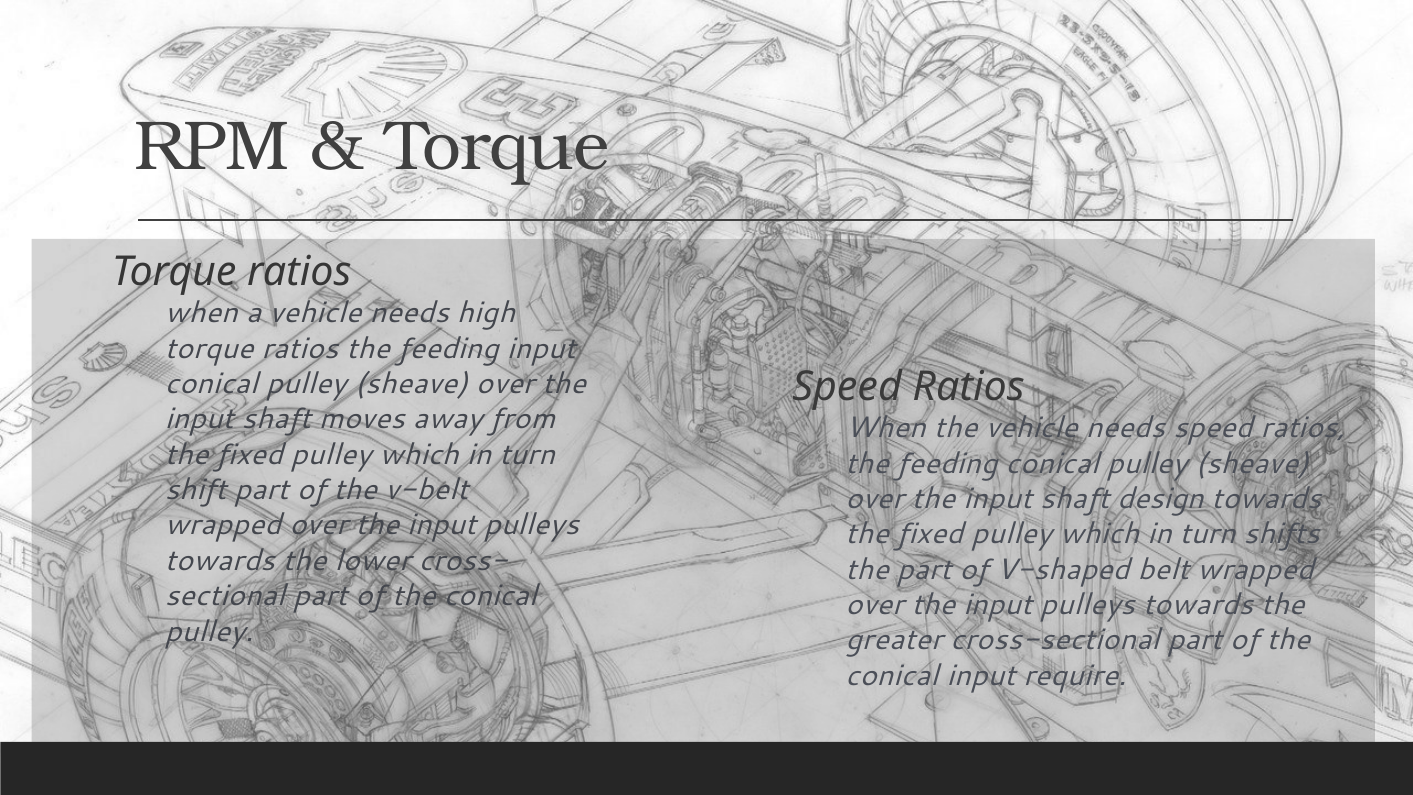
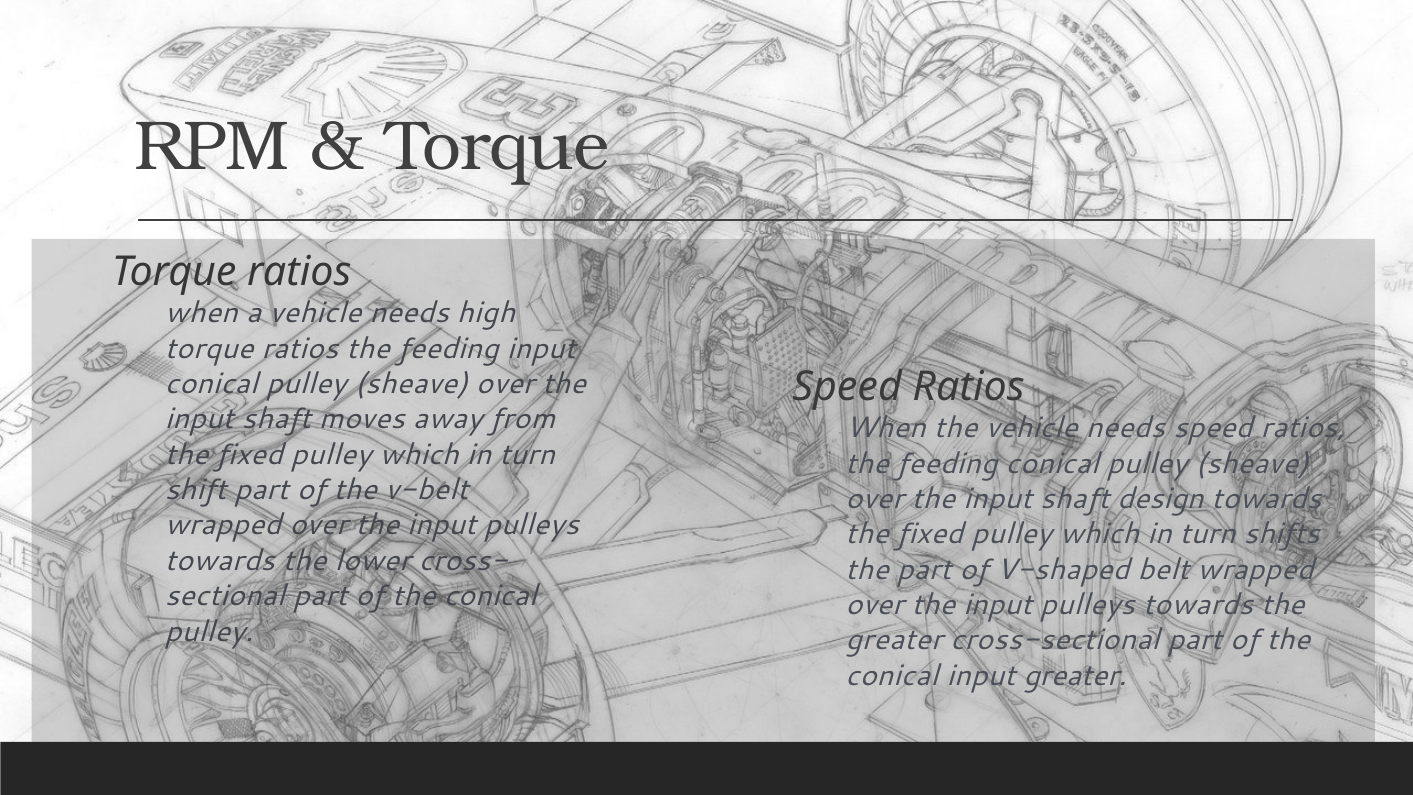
input require: require -> greater
